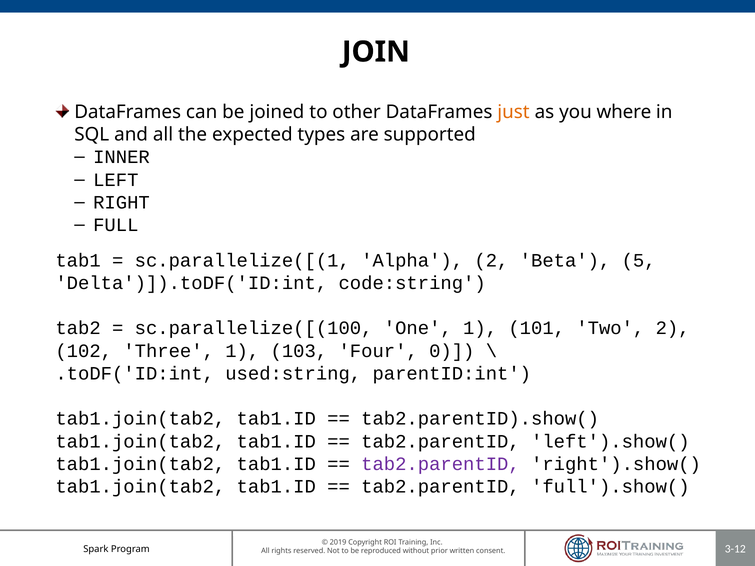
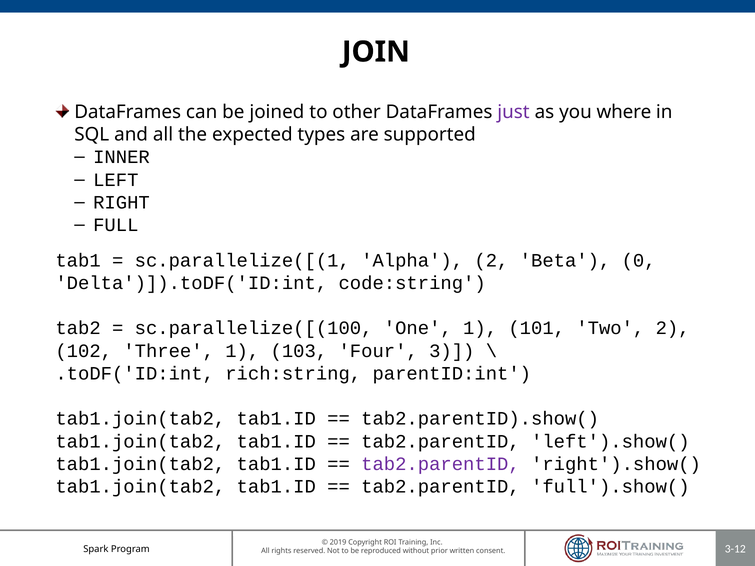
just colour: orange -> purple
5: 5 -> 0
0: 0 -> 3
used:string: used:string -> rich:string
